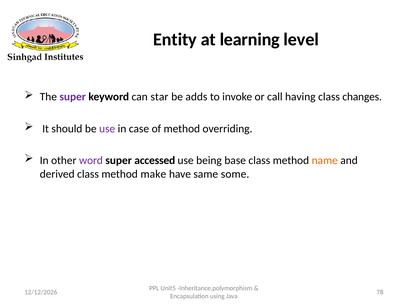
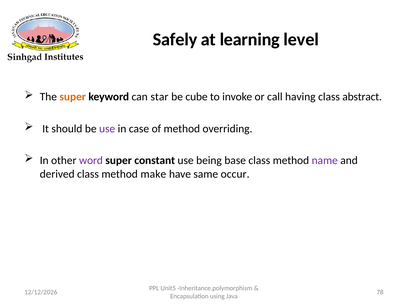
Entity: Entity -> Safely
super at (73, 97) colour: purple -> orange
adds: adds -> cube
changes: changes -> abstract
accessed: accessed -> constant
name colour: orange -> purple
some: some -> occur
